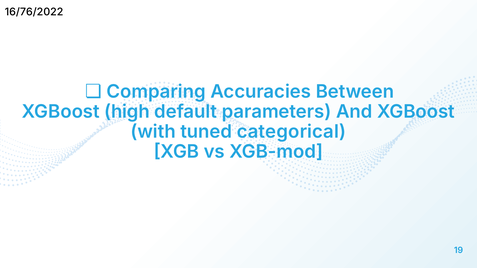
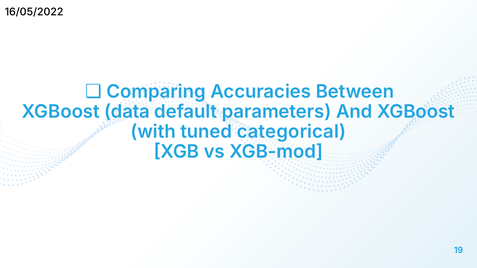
16/76/2022: 16/76/2022 -> 16/05/2022
high: high -> data
